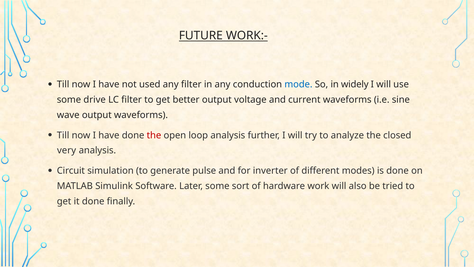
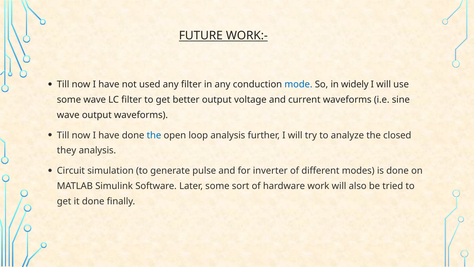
some drive: drive -> wave
the at (154, 135) colour: red -> blue
very: very -> they
